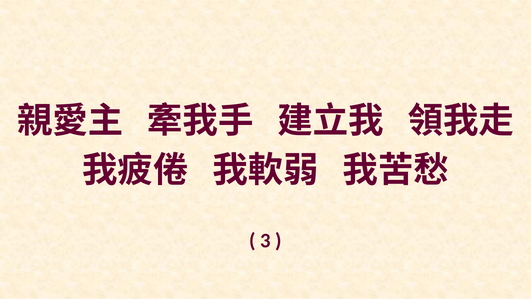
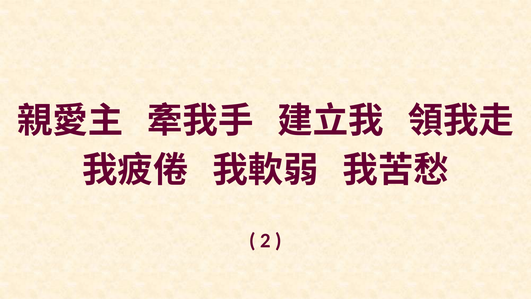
3: 3 -> 2
